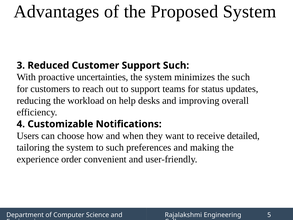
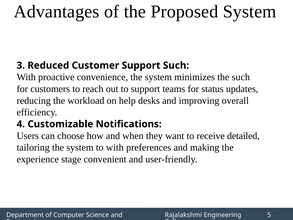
uncertainties: uncertainties -> convenience
to such: such -> with
order: order -> stage
